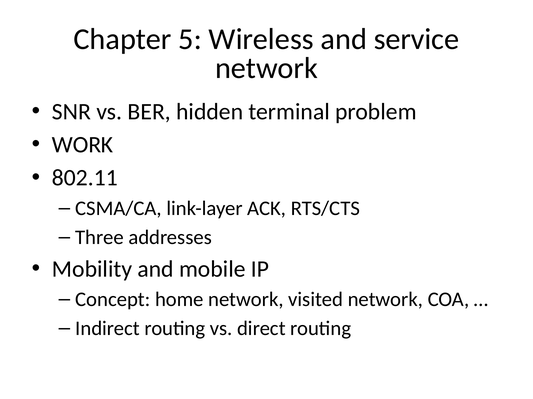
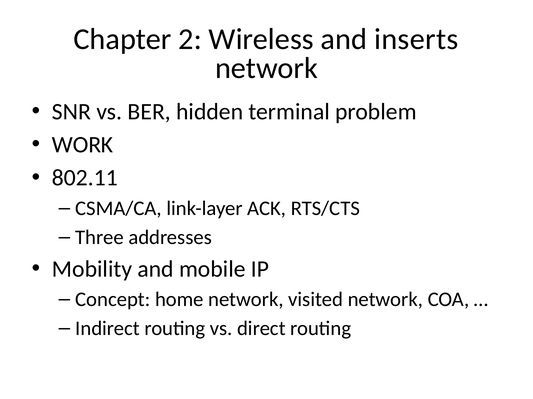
5: 5 -> 2
service: service -> inserts
